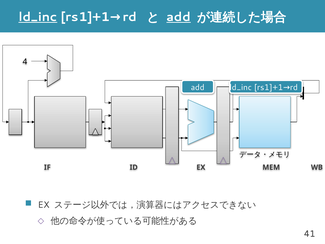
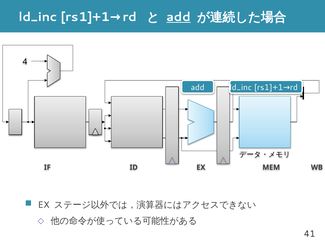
ld_inc at (38, 17) underline: present -> none
